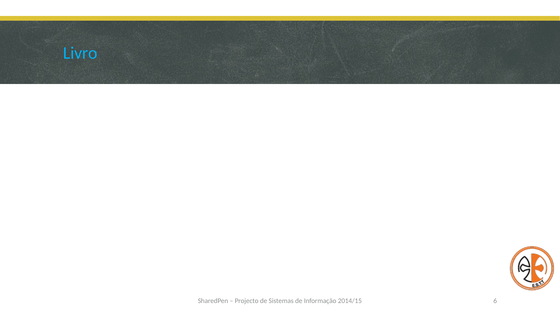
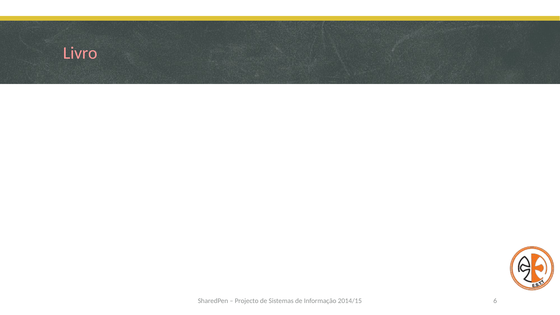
Livro colour: light blue -> pink
